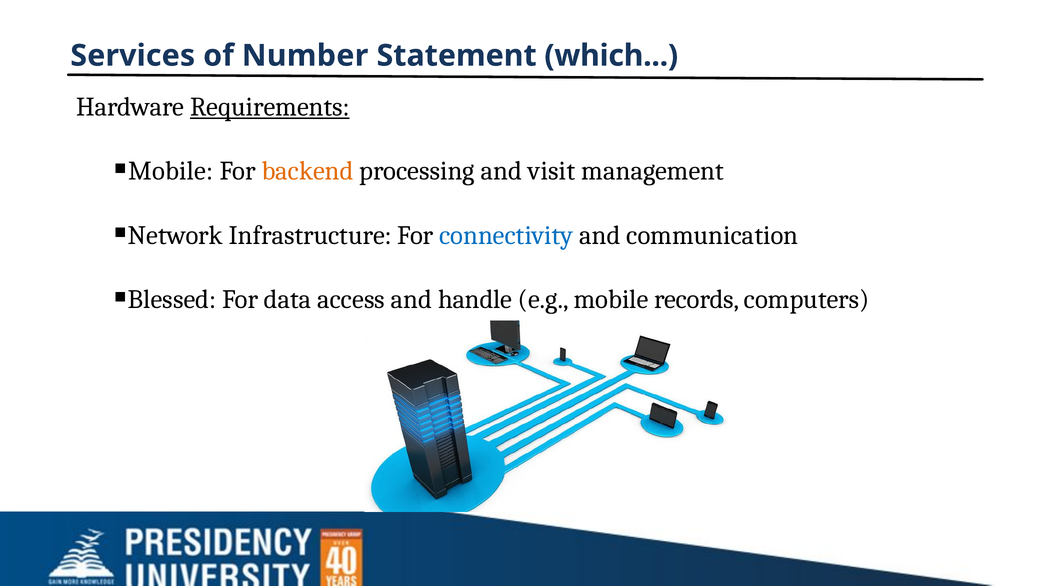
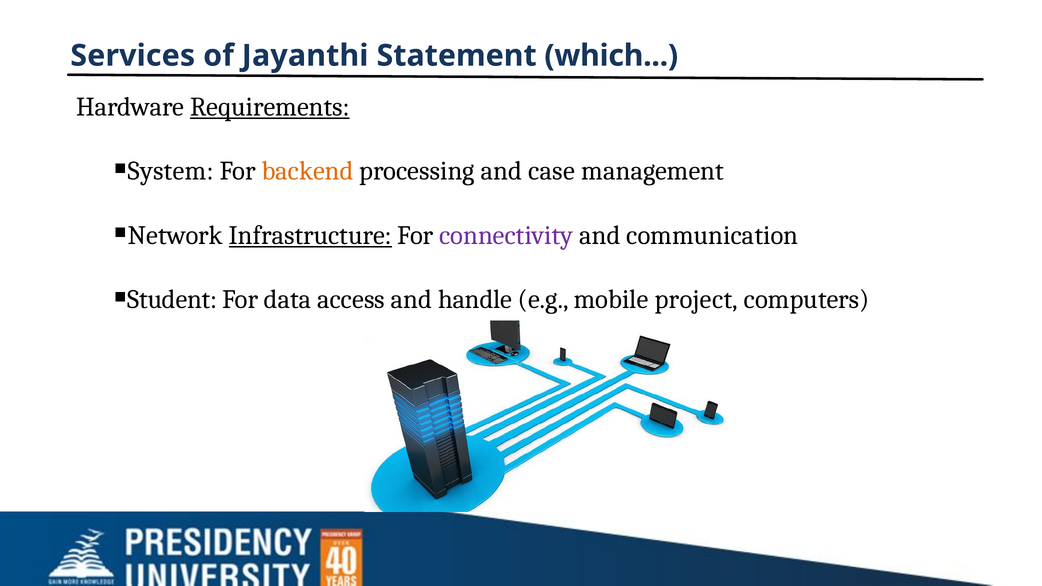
Number: Number -> Jayanthi
Mobile at (171, 171): Mobile -> System
visit: visit -> case
Infrastructure underline: none -> present
connectivity colour: blue -> purple
Blessed: Blessed -> Student
records: records -> project
